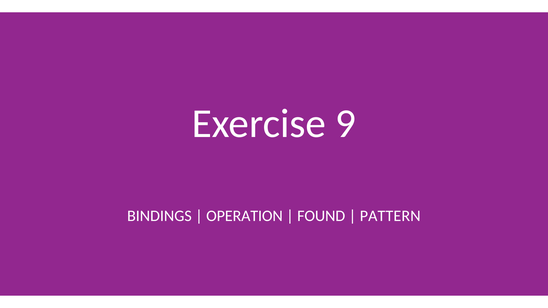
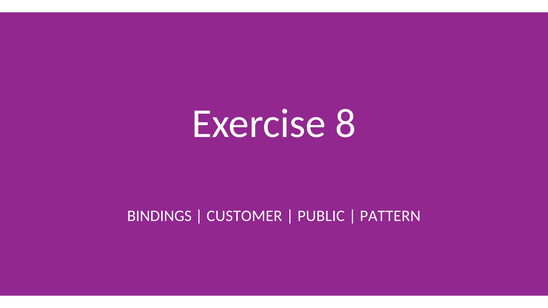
9: 9 -> 8
OPERATION: OPERATION -> CUSTOMER
FOUND: FOUND -> PUBLIC
